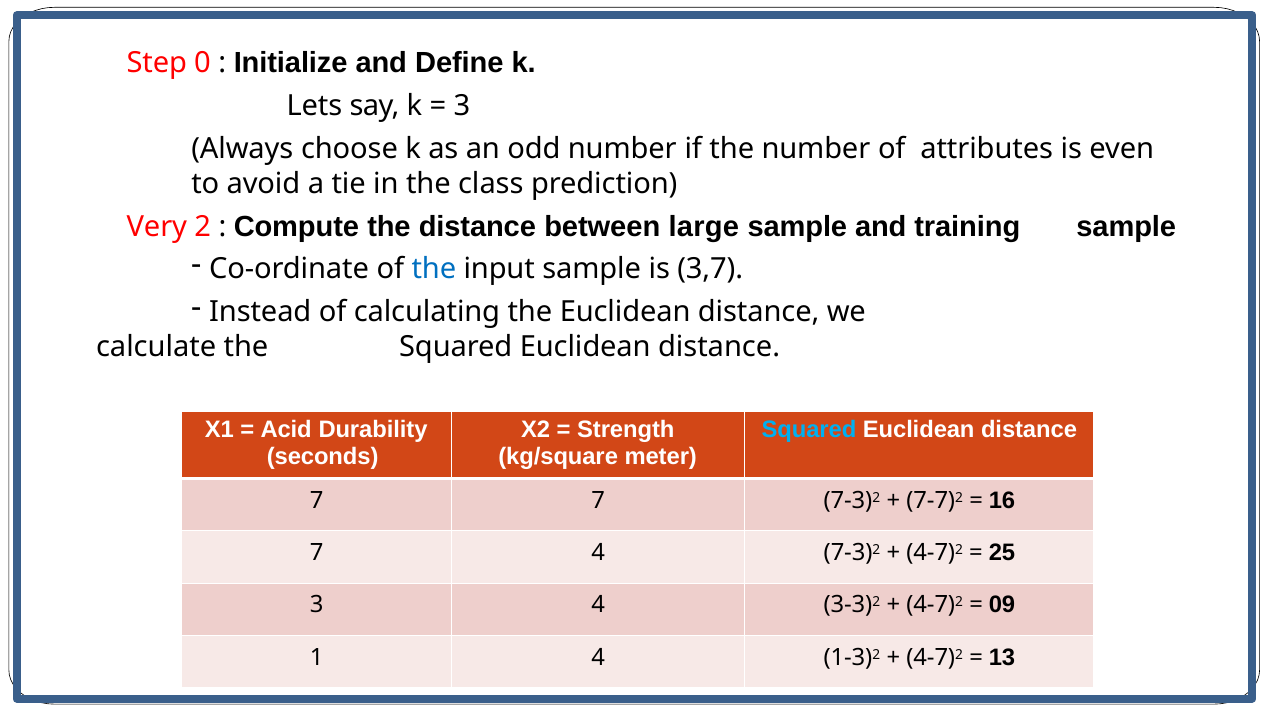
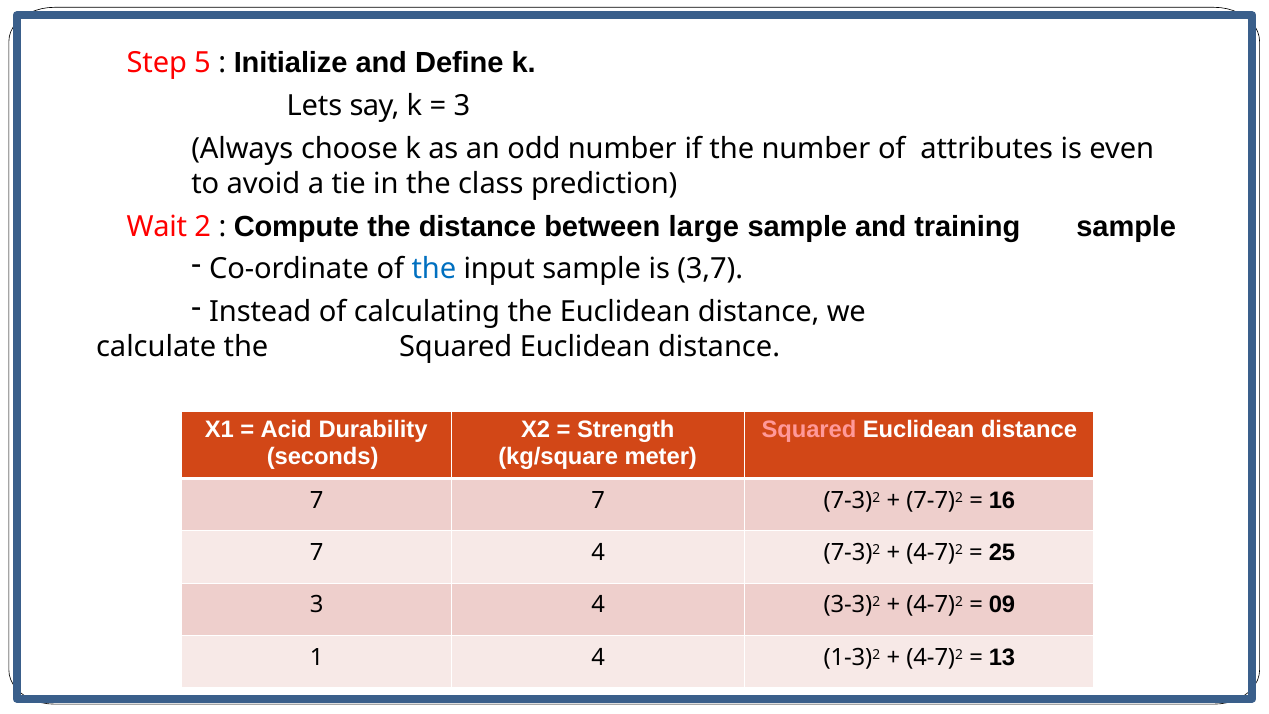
0: 0 -> 5
Very: Very -> Wait
Squared at (809, 430) colour: light blue -> pink
